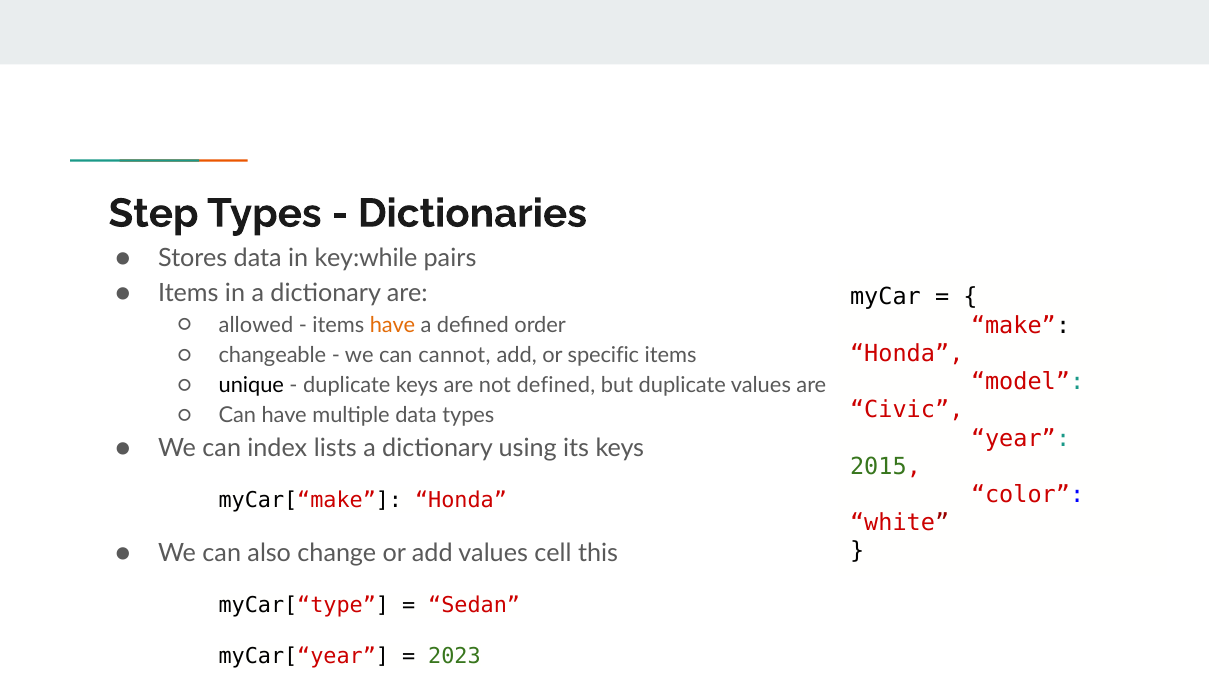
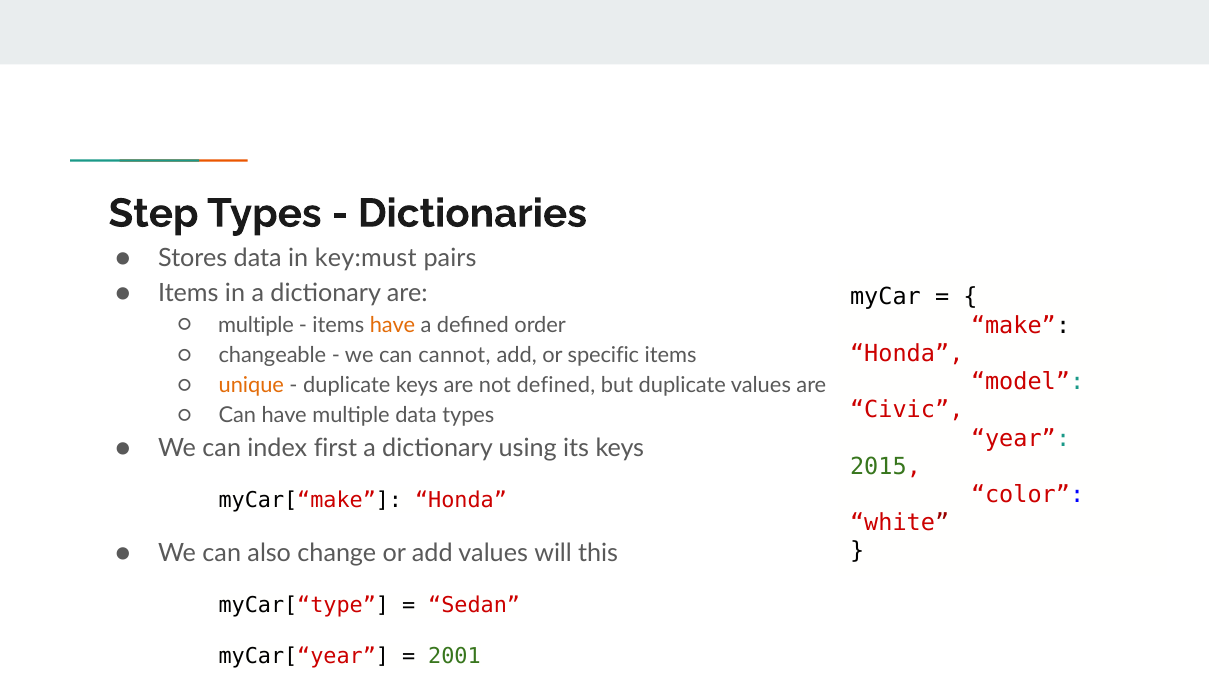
key:while: key:while -> key:must
allowed at (256, 325): allowed -> multiple
unique colour: black -> orange
lists: lists -> first
cell: cell -> will
2023: 2023 -> 2001
